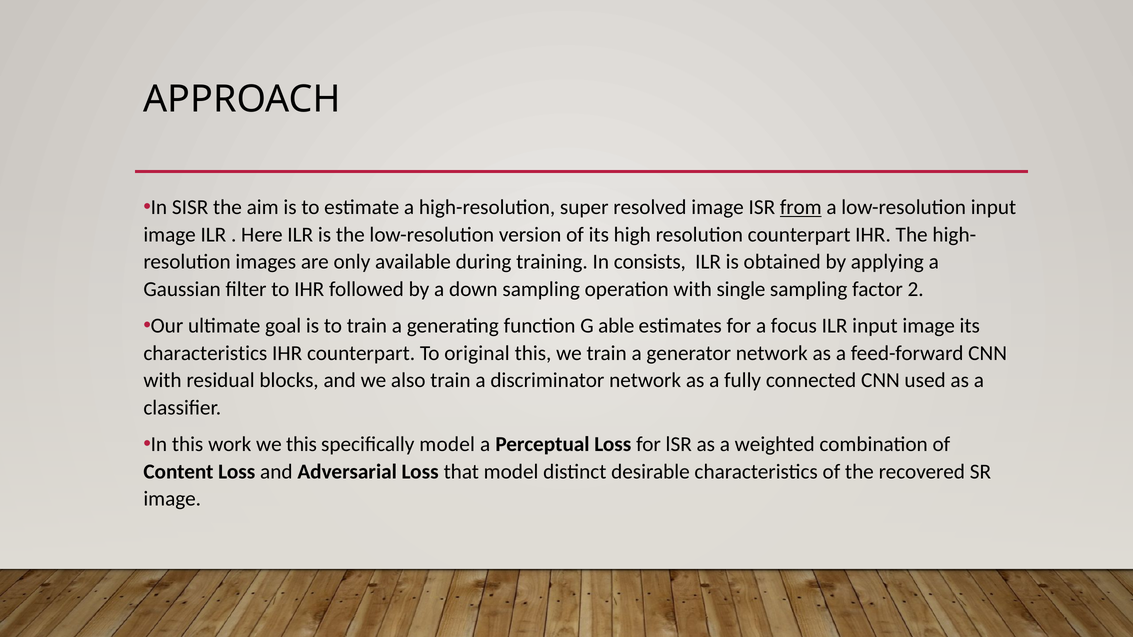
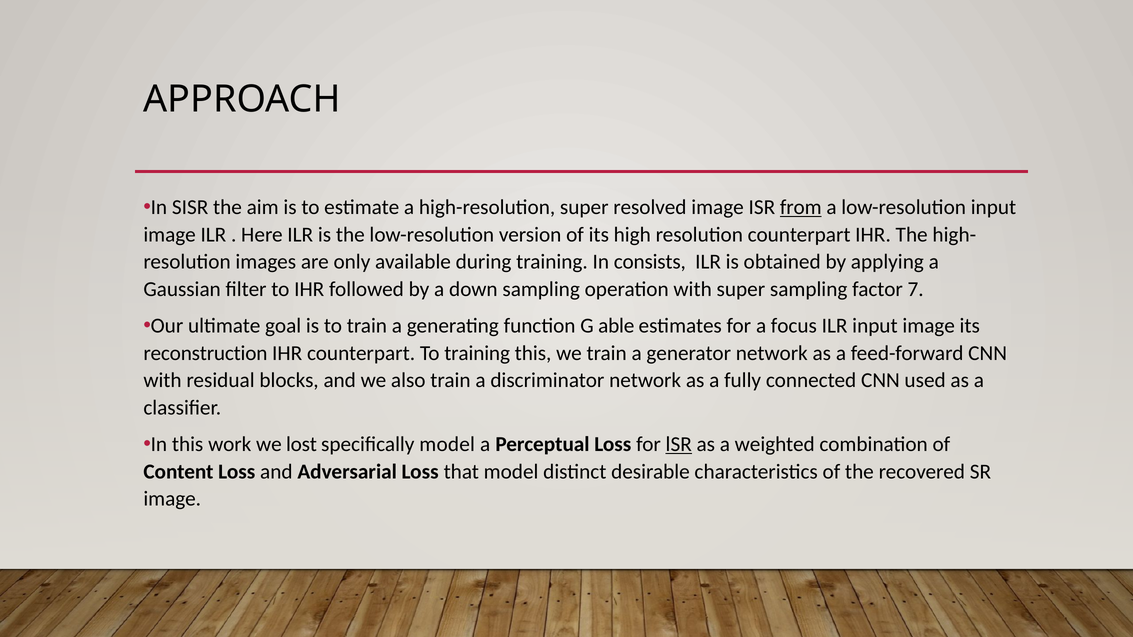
with single: single -> super
2: 2 -> 7
characteristics at (205, 353): characteristics -> reconstruction
To original: original -> training
we this: this -> lost
lSR underline: none -> present
